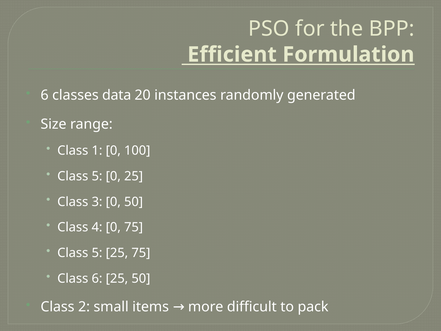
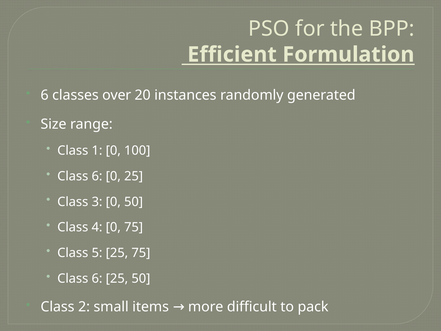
data: data -> over
5 at (97, 176): 5 -> 6
